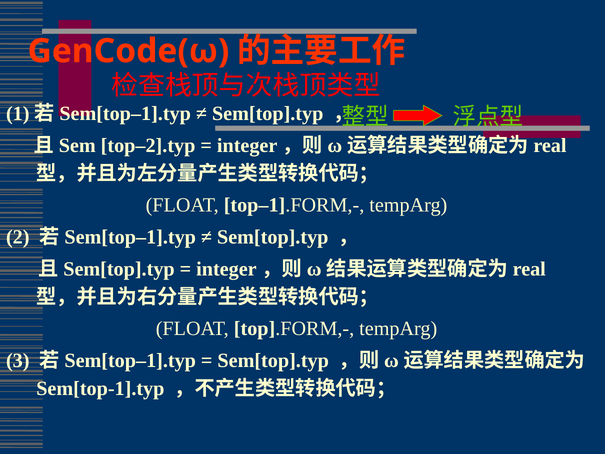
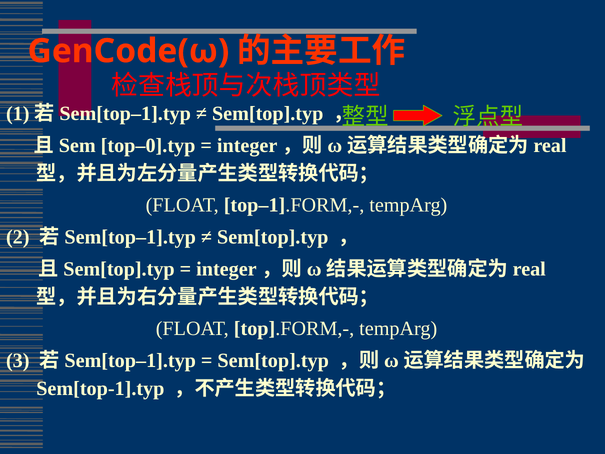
top–2].typ: top–2].typ -> top–0].typ
